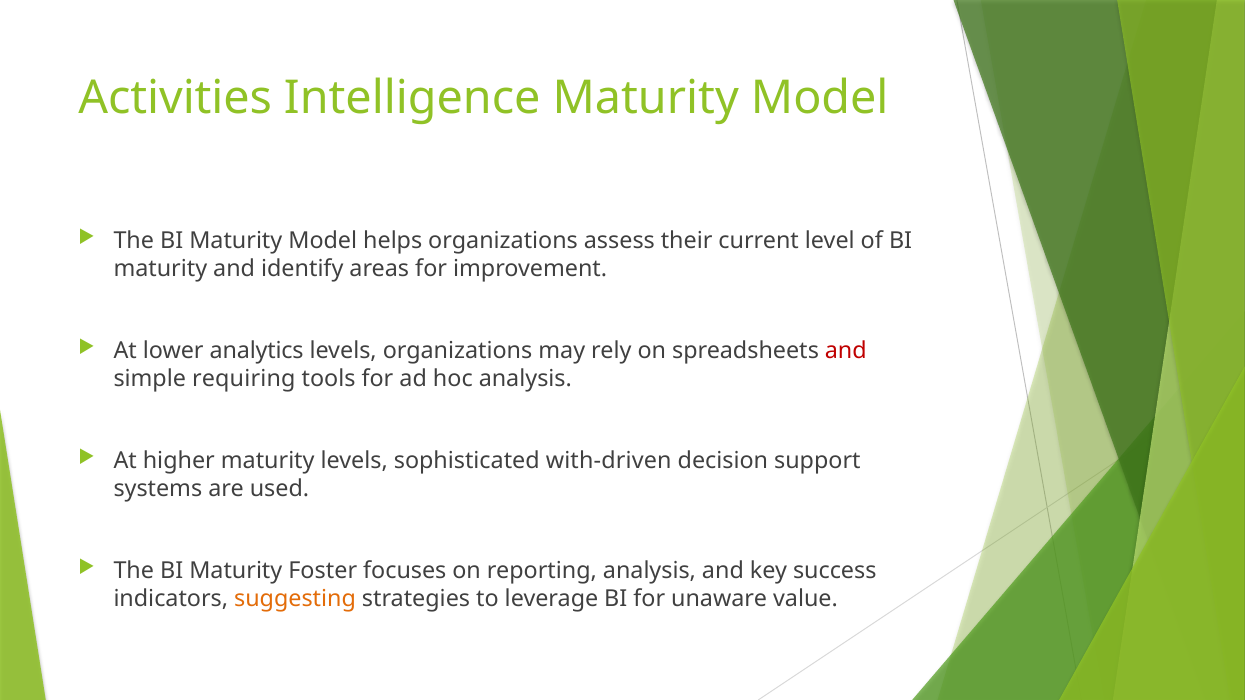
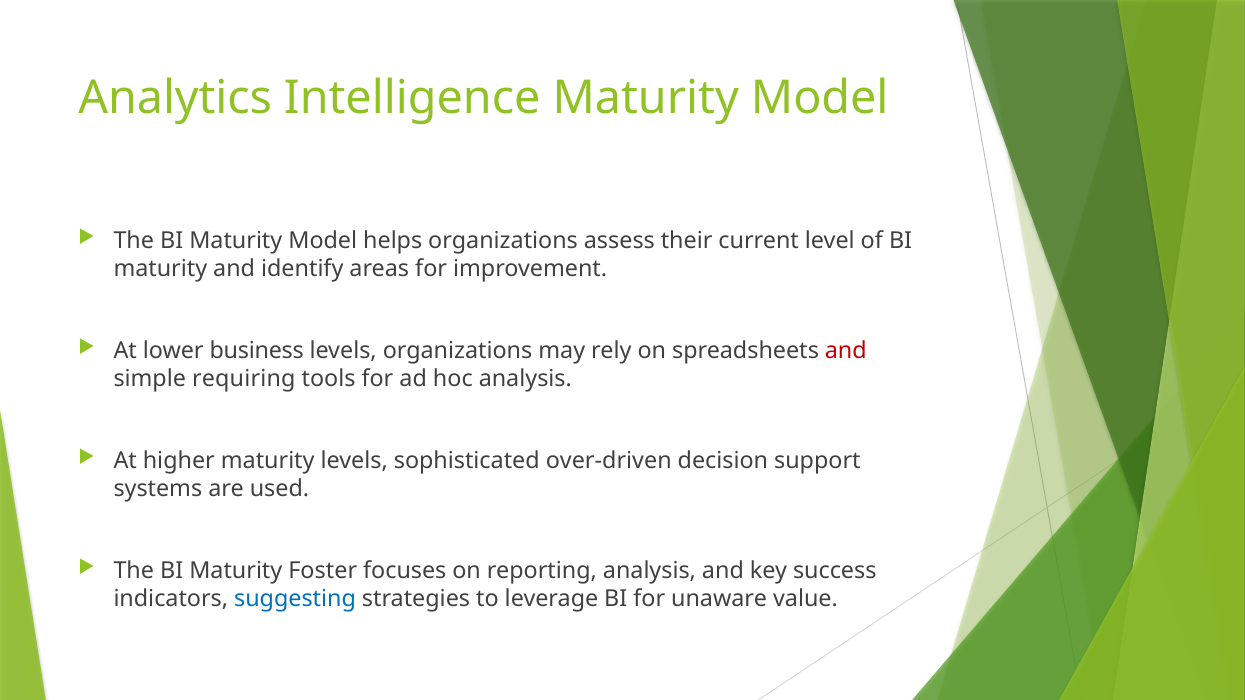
Activities: Activities -> Analytics
analytics: analytics -> business
with-driven: with-driven -> over-driven
suggesting colour: orange -> blue
